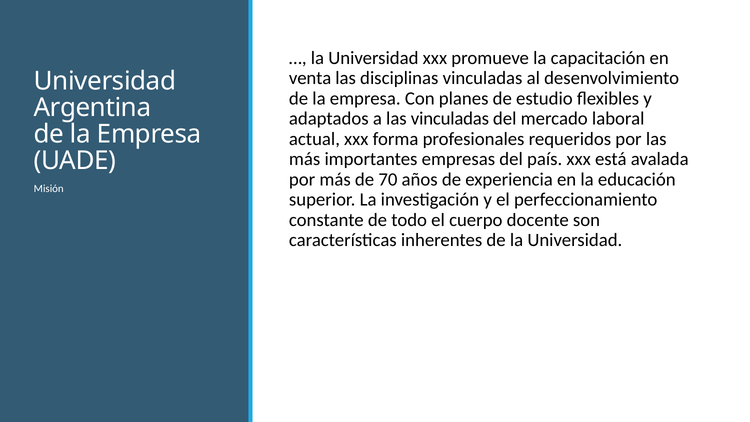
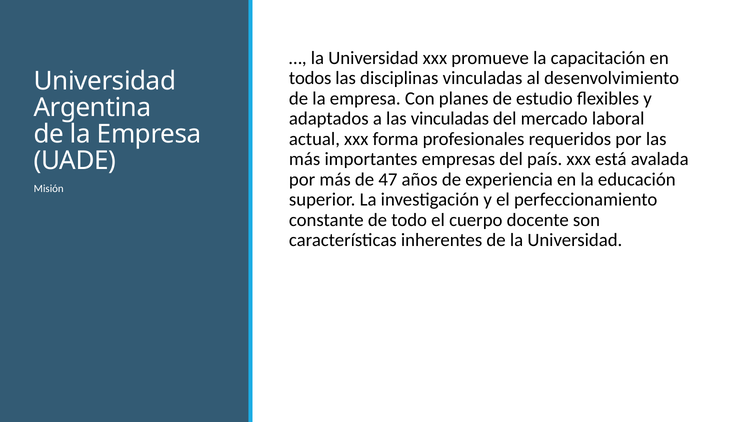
venta: venta -> todos
70: 70 -> 47
